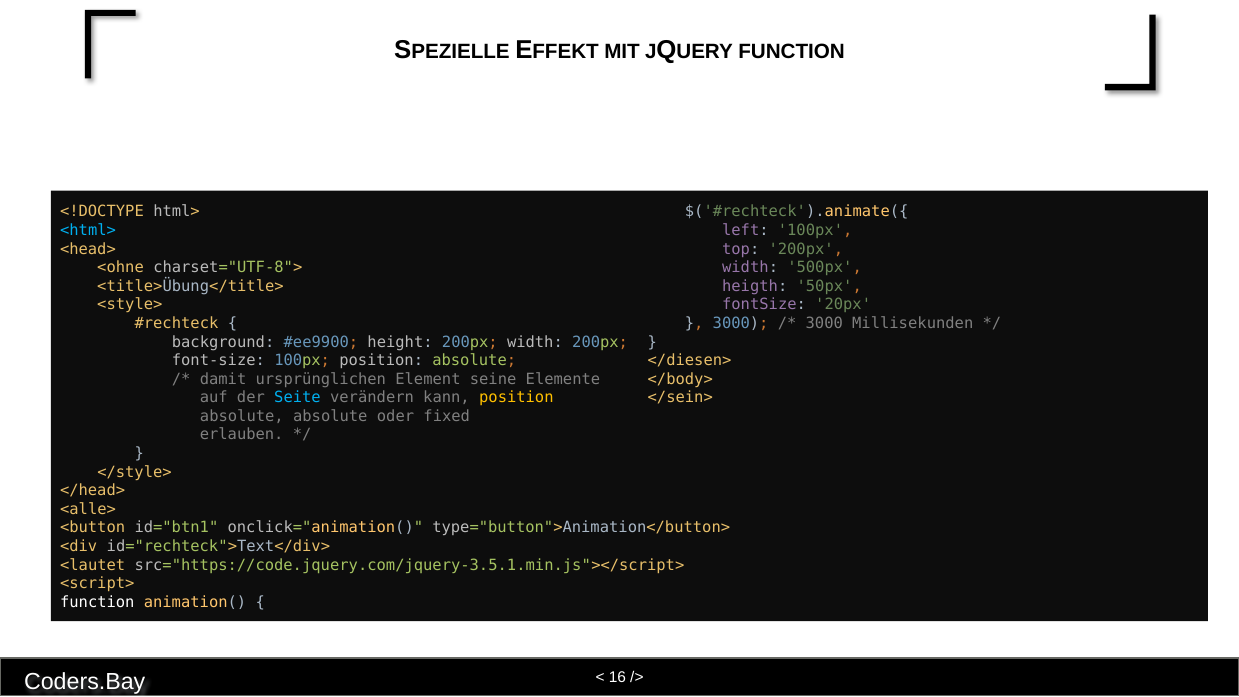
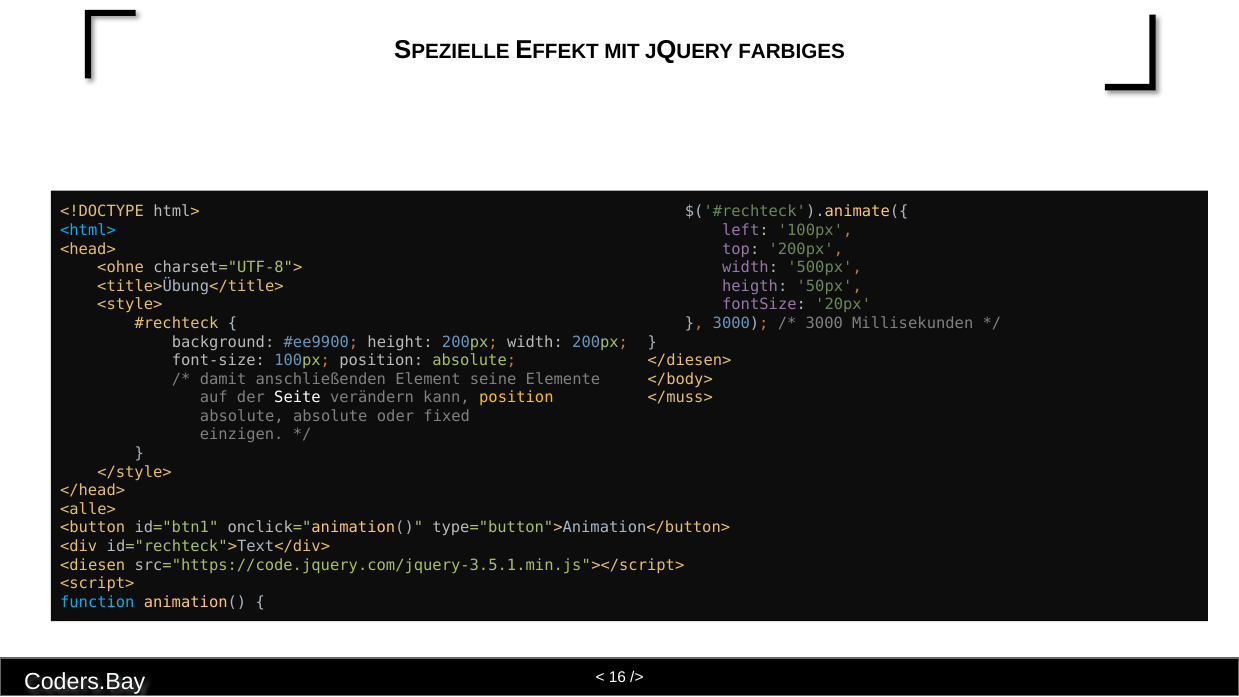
FUNCTION at (792, 52): FUNCTION -> FARBIGES
ursprünglichen: ursprünglichen -> anschließenden
Seite colour: light blue -> white
</sein>: </sein> -> </muss>
erlauben: erlauben -> einzigen
<lautet: <lautet -> <diesen
function at (97, 602) colour: white -> light blue
